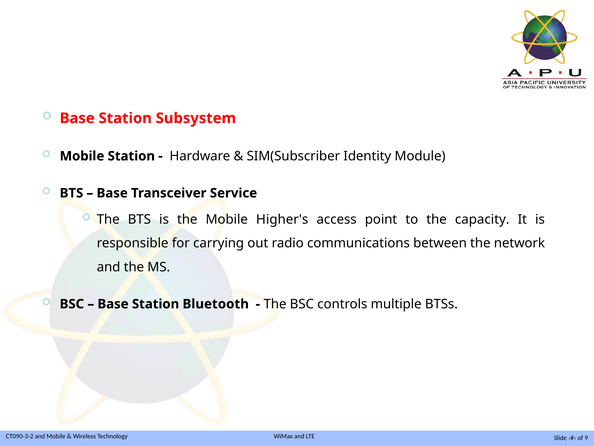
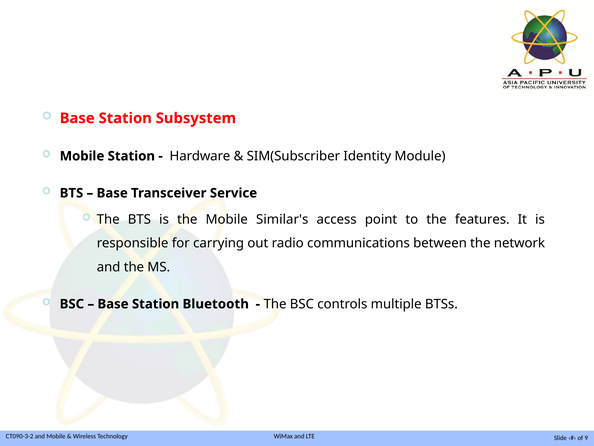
Higher's: Higher's -> Similar's
capacity: capacity -> features
